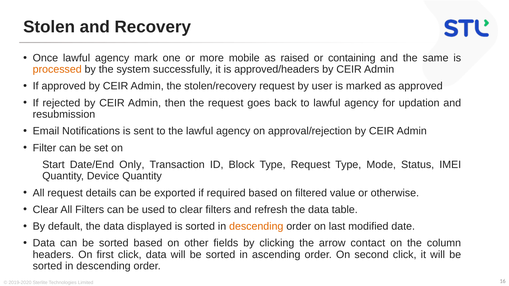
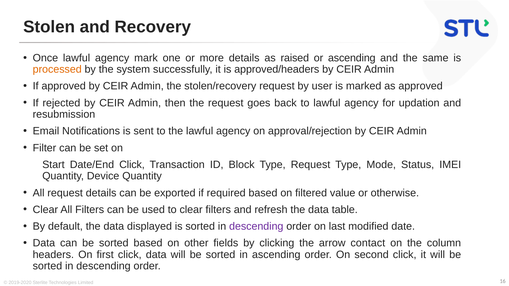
more mobile: mobile -> details
or containing: containing -> ascending
Date/End Only: Only -> Click
descending at (256, 227) colour: orange -> purple
